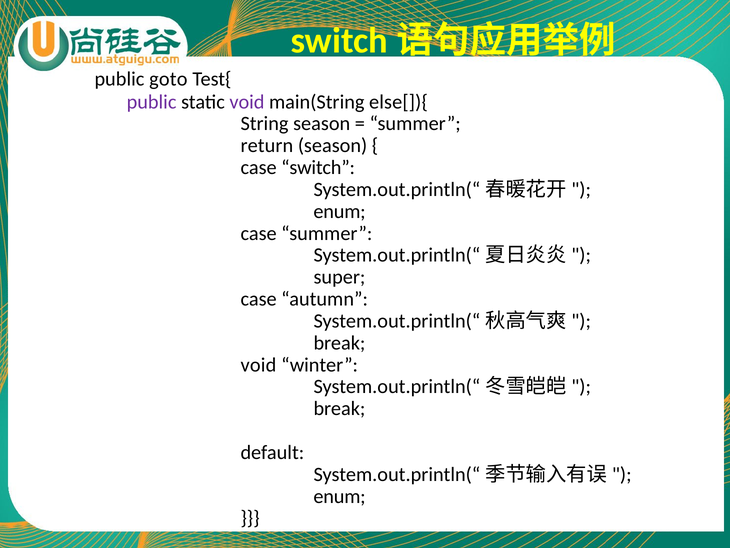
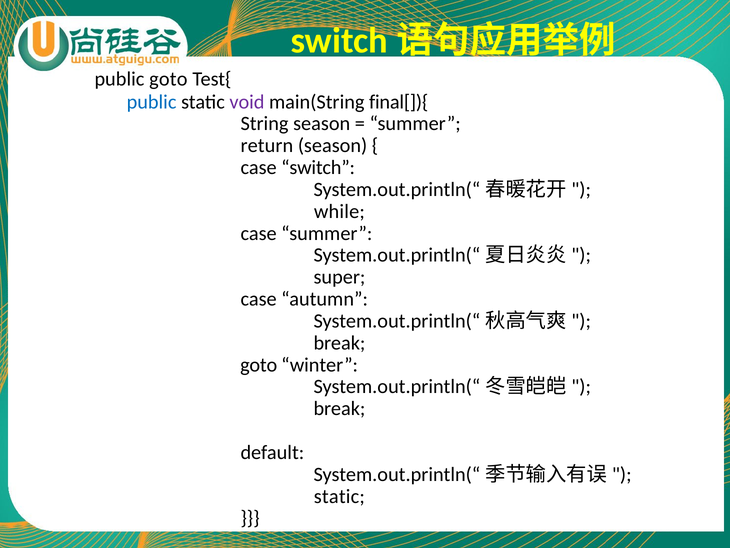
public at (152, 102) colour: purple -> blue
else[]){: else[]){ -> final[]){
enum at (340, 211): enum -> while
void at (258, 365): void -> goto
enum at (340, 496): enum -> static
